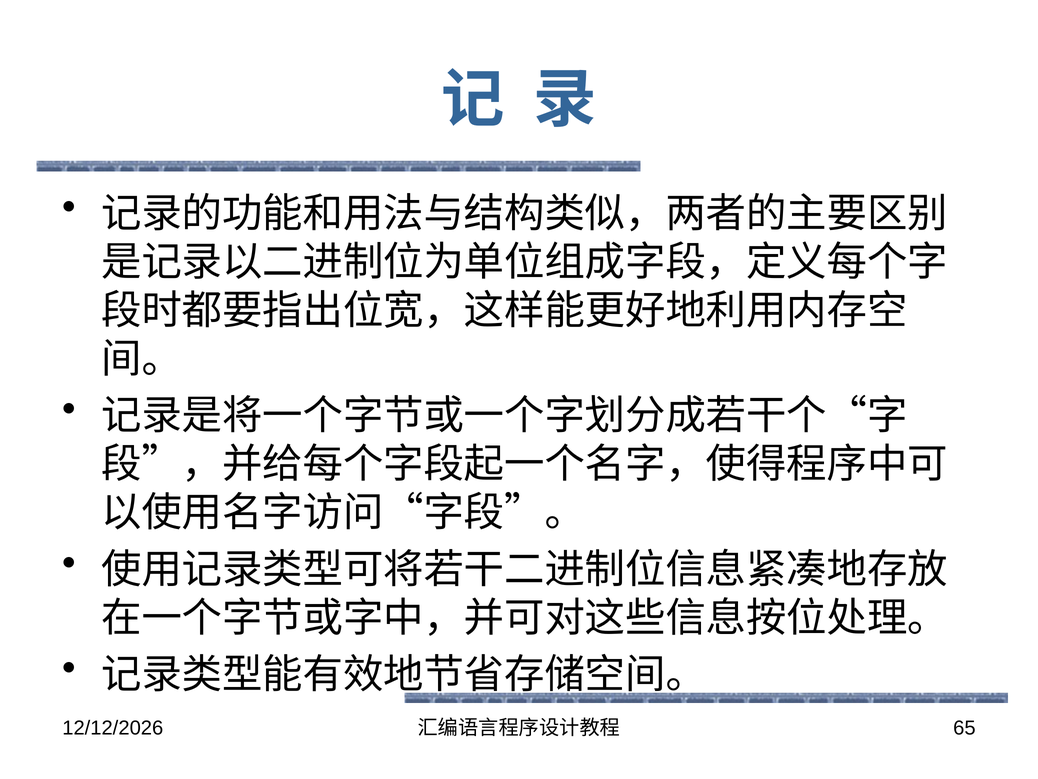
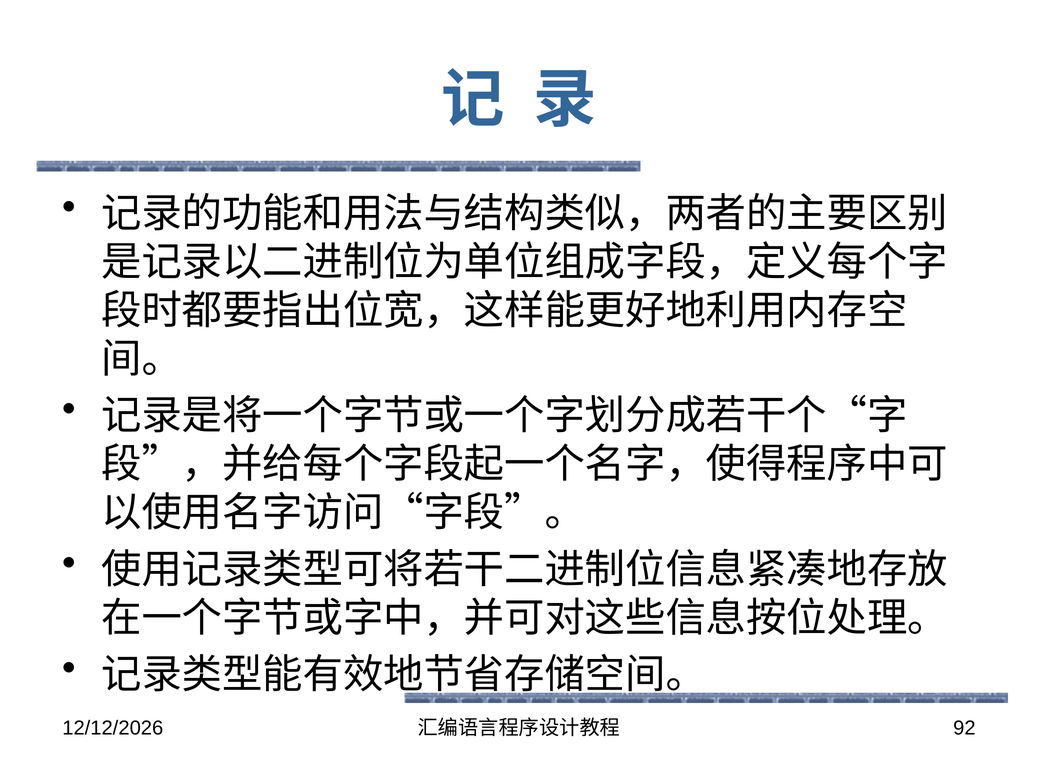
65: 65 -> 92
